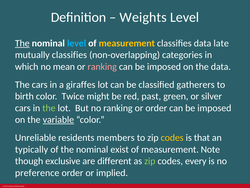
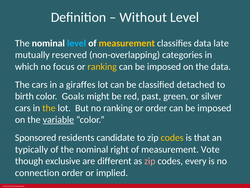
Weights: Weights -> Without
The at (22, 43) underline: present -> none
mutually classifies: classifies -> reserved
mean: mean -> focus
ranking at (102, 67) colour: pink -> yellow
gatherers: gatherers -> detached
Twice: Twice -> Goals
the at (49, 108) colour: light green -> yellow
Unreliable: Unreliable -> Sponsored
members: members -> candidate
exist: exist -> right
Note: Note -> Vote
zip at (150, 161) colour: light green -> pink
preference: preference -> connection
